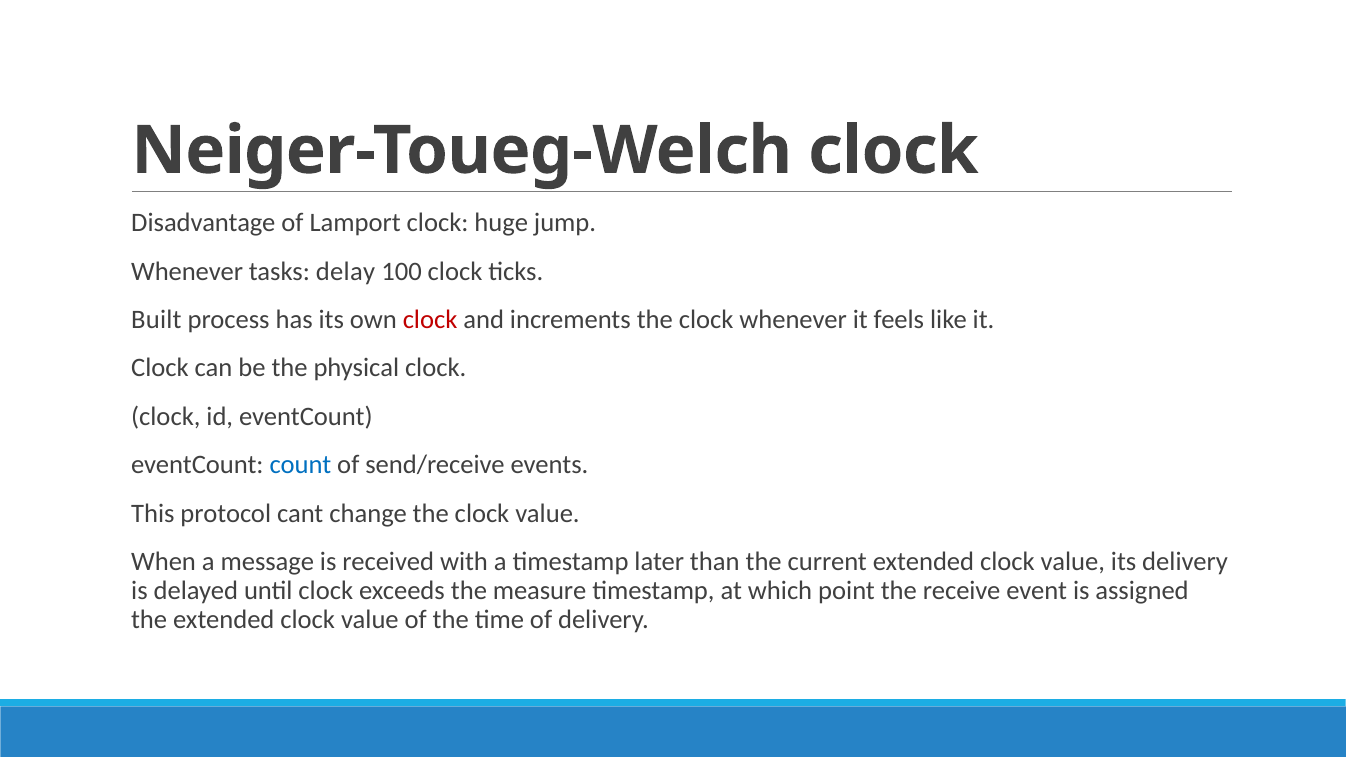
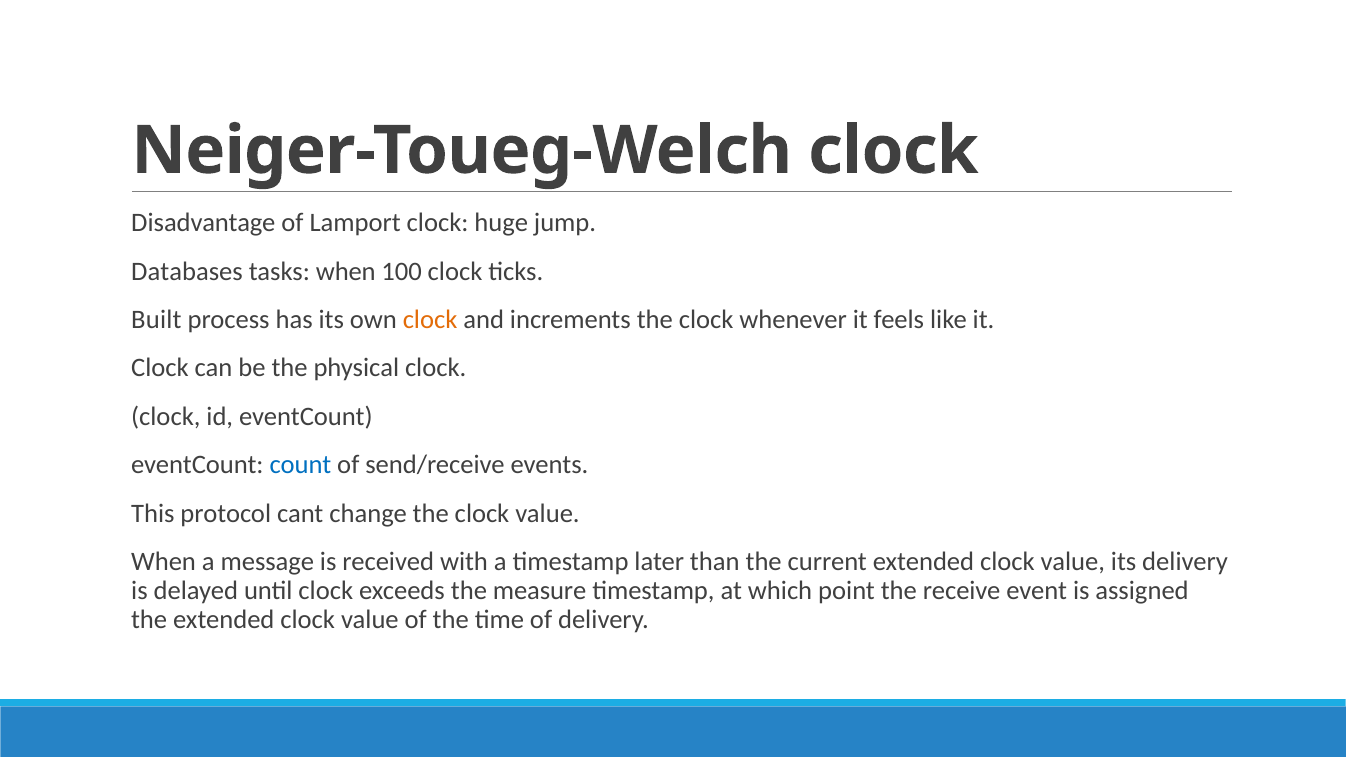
Whenever at (187, 271): Whenever -> Databases
tasks delay: delay -> when
clock at (430, 320) colour: red -> orange
